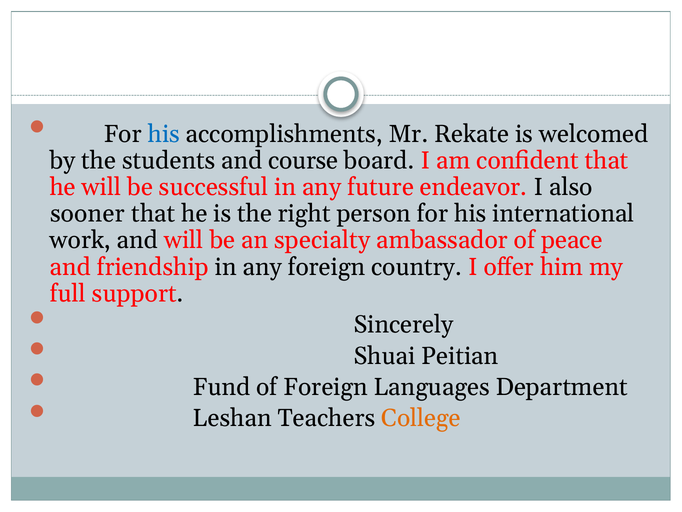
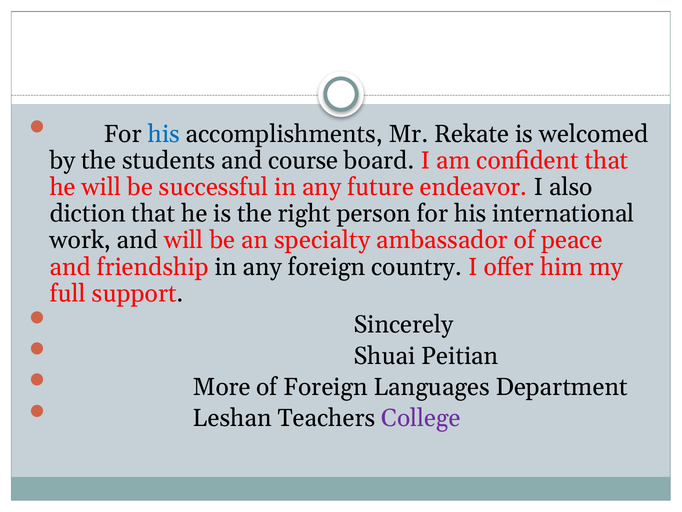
sooner: sooner -> diction
Fund: Fund -> More
College colour: orange -> purple
